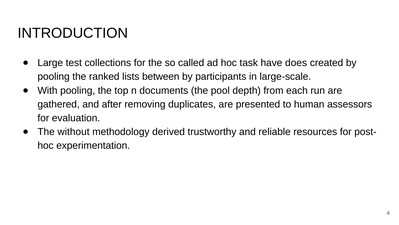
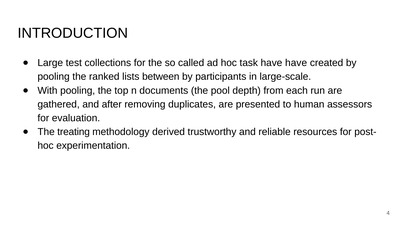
have does: does -> have
without: without -> treating
